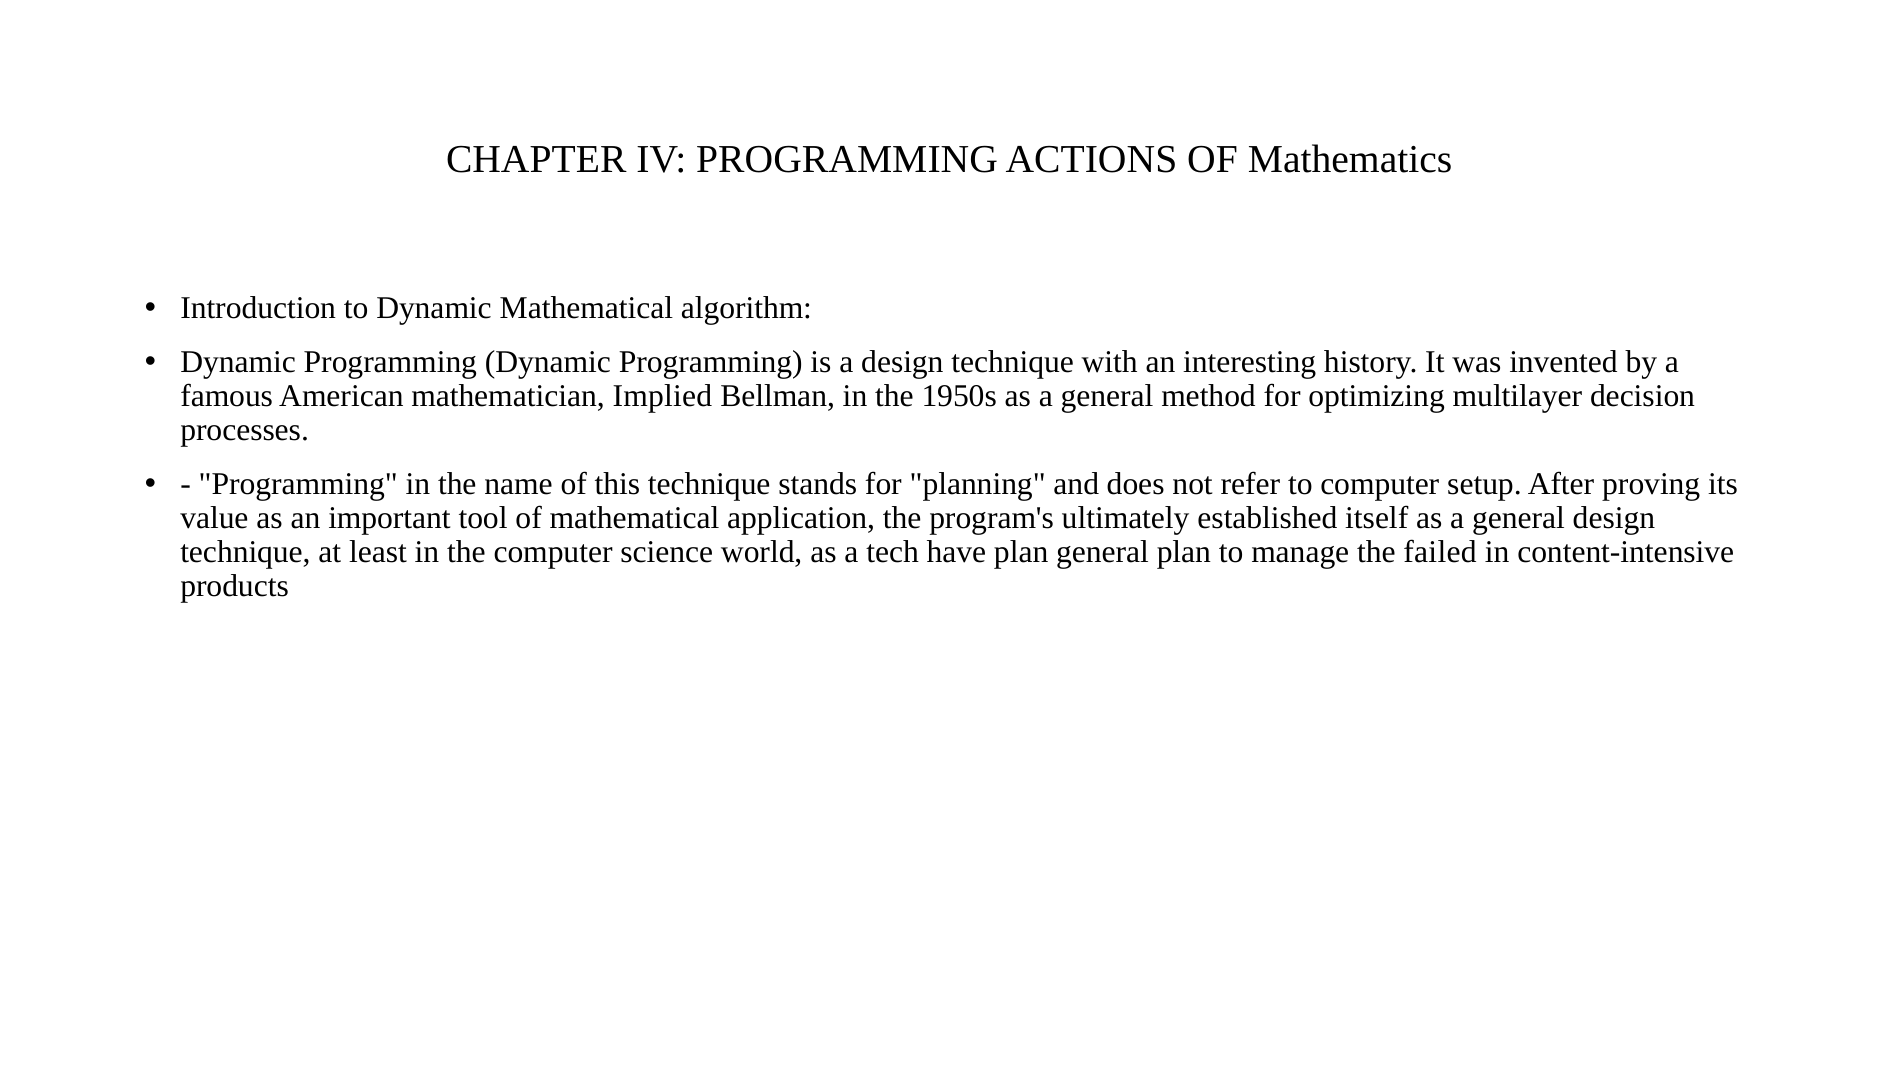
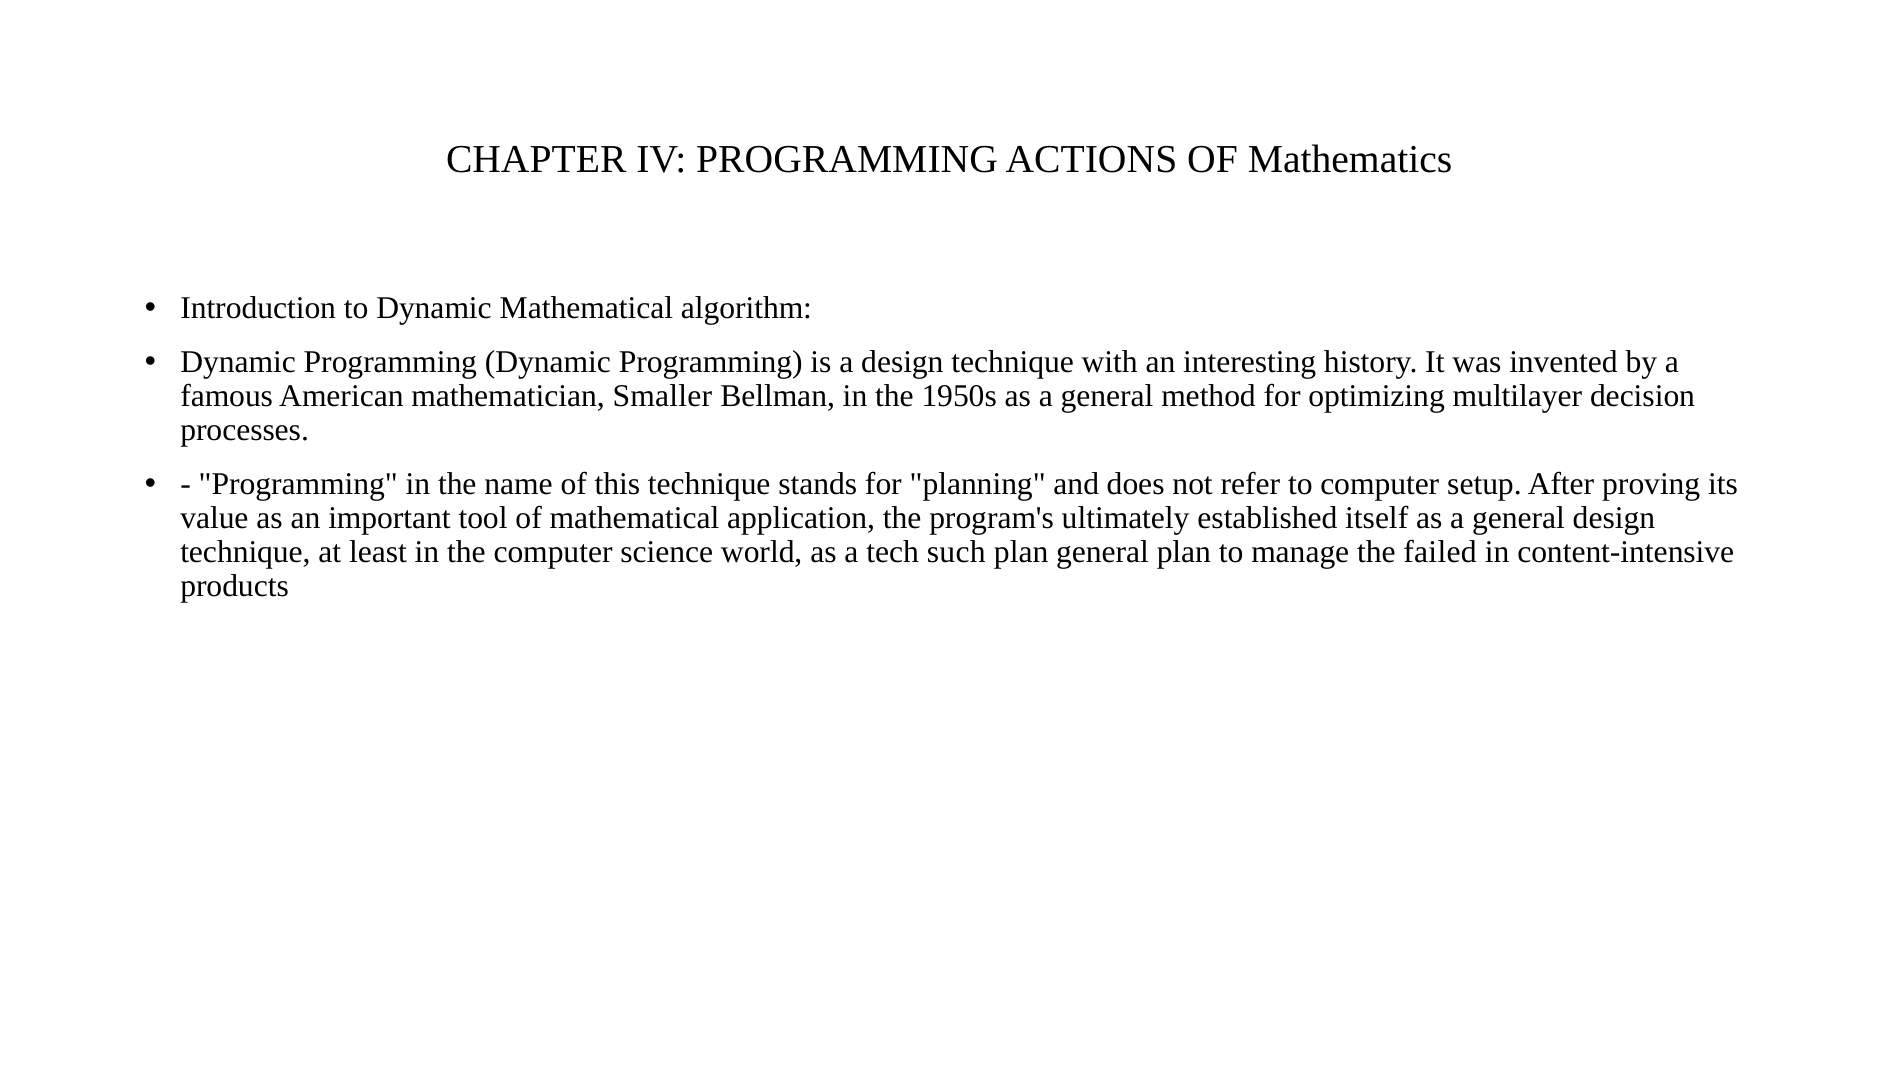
Implied: Implied -> Smaller
have: have -> such
